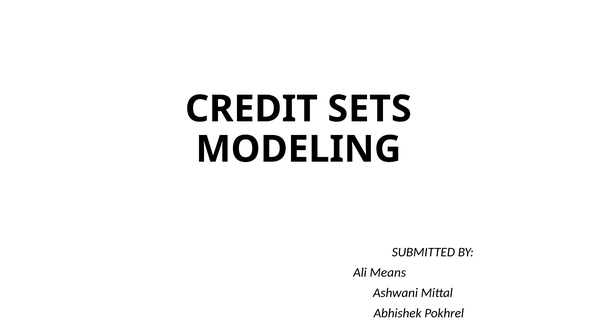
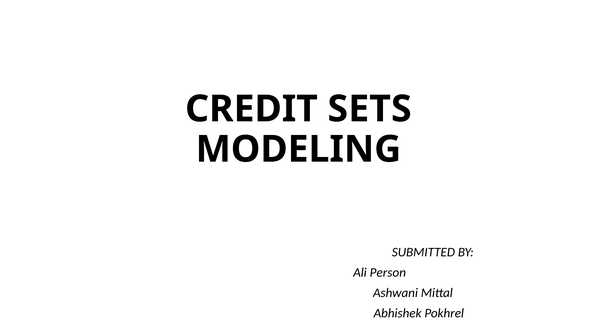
Means: Means -> Person
